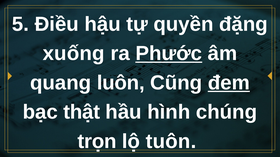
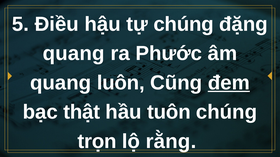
tự quyền: quyền -> chúng
xuống at (74, 54): xuống -> quang
Phước underline: present -> none
hình: hình -> tuôn
tuôn: tuôn -> rằng
